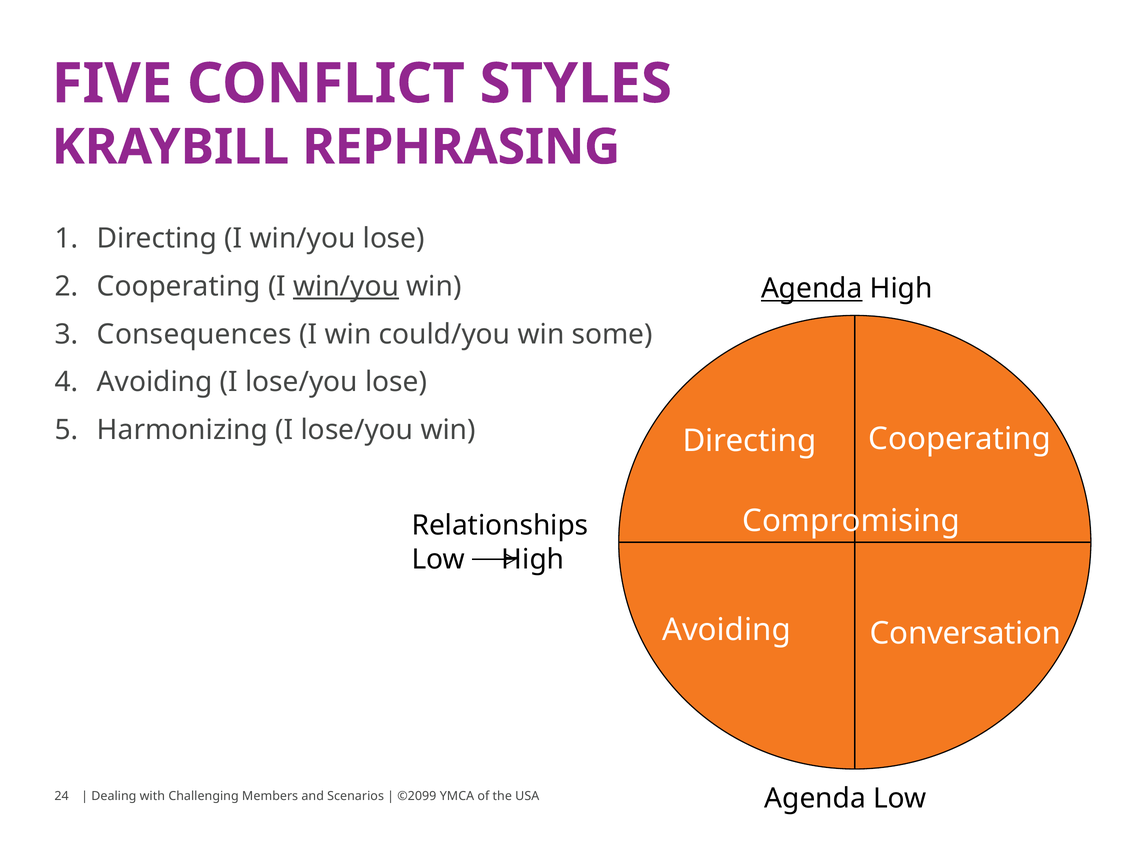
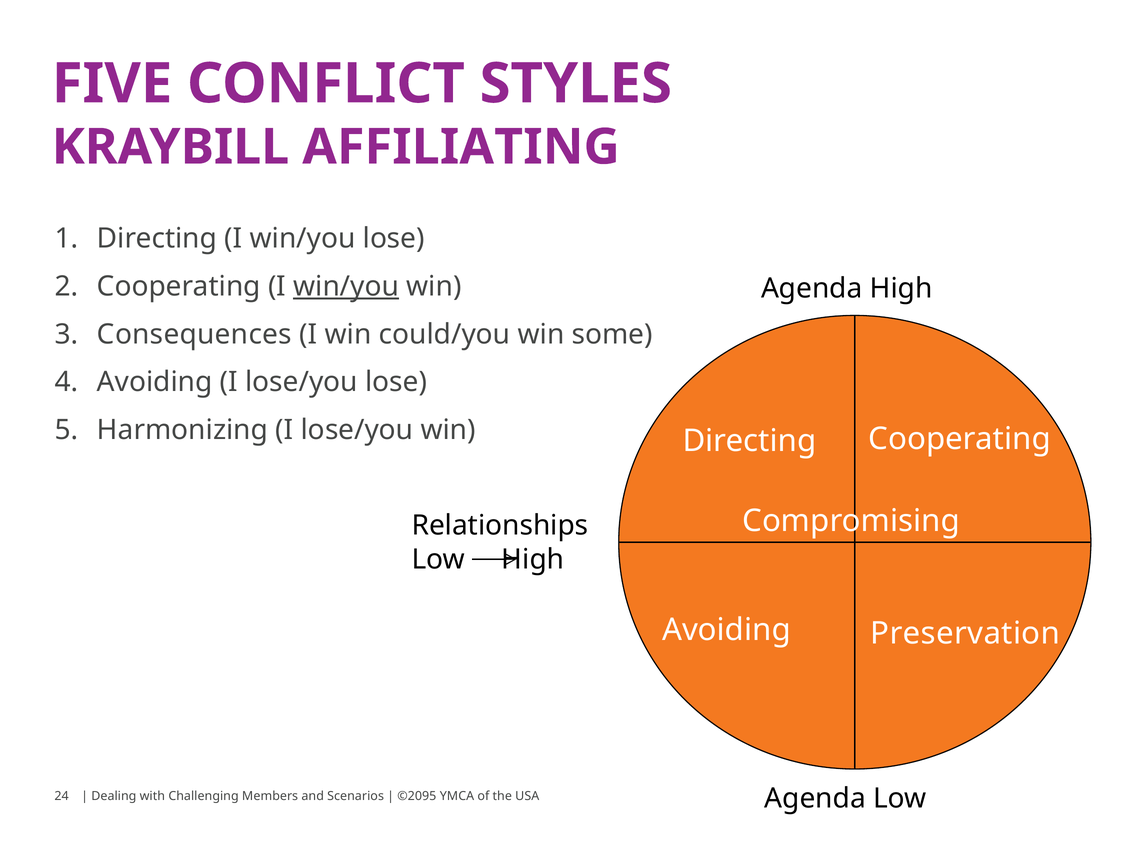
REPHRASING: REPHRASING -> AFFILIATING
Agenda at (812, 289) underline: present -> none
Conversation: Conversation -> Preservation
©2099: ©2099 -> ©2095
